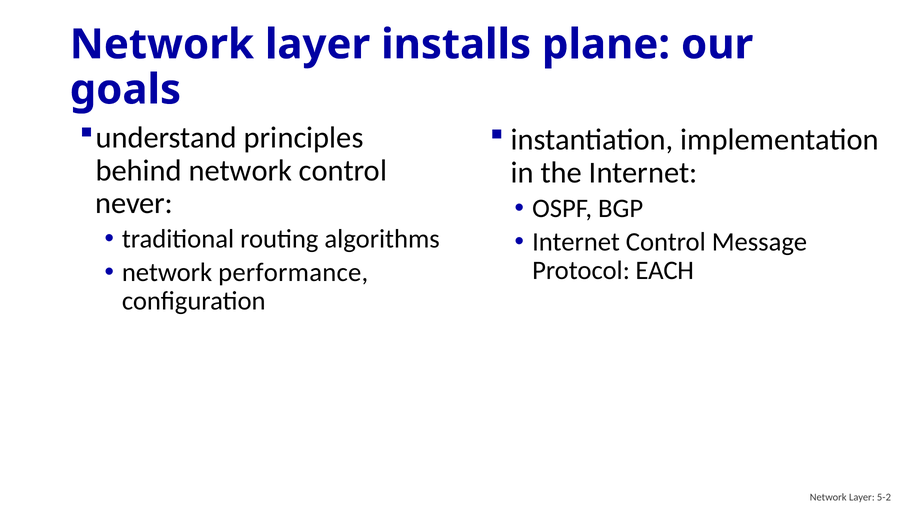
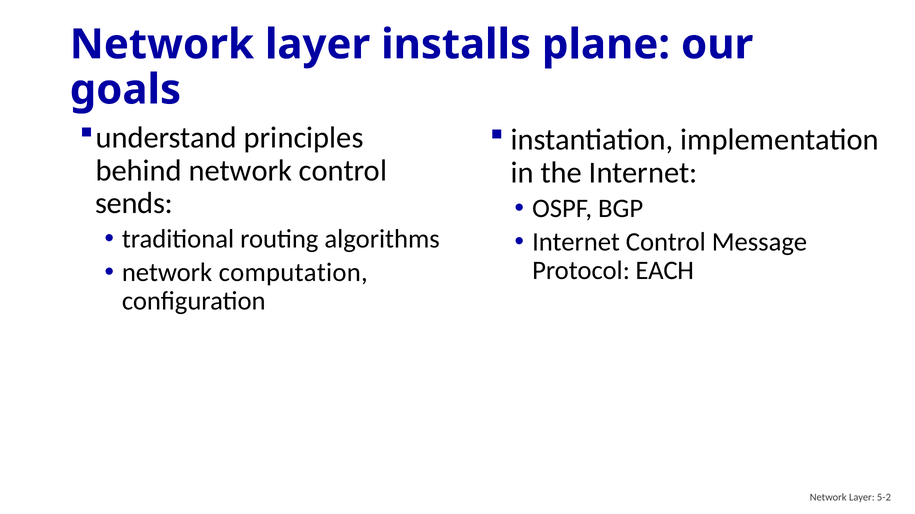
never: never -> sends
performance: performance -> computation
